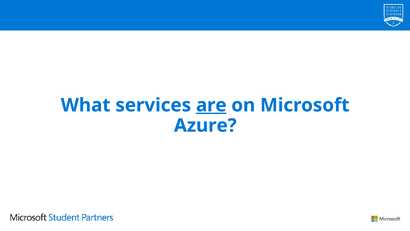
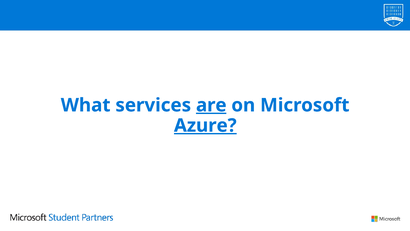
Azure underline: none -> present
